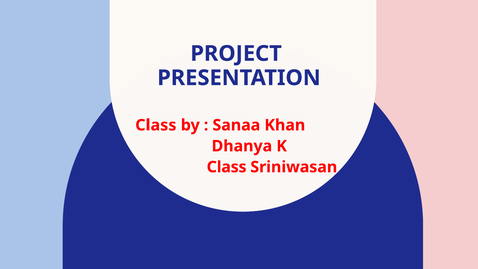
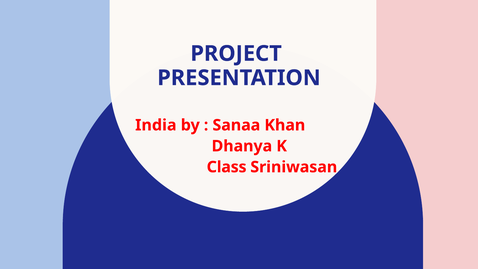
Class at (156, 125): Class -> India
